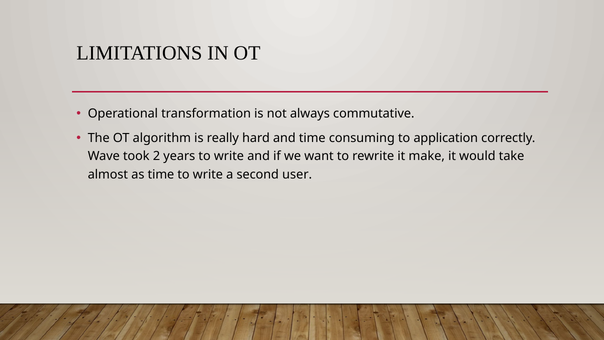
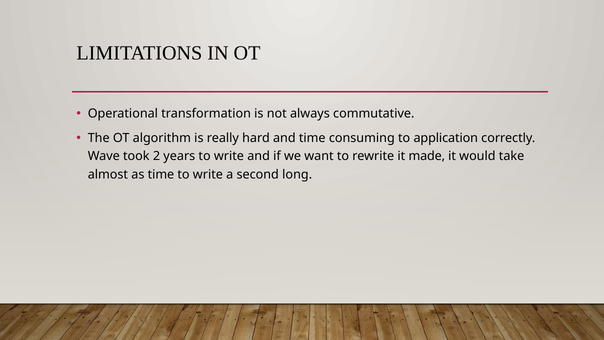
make: make -> made
user: user -> long
